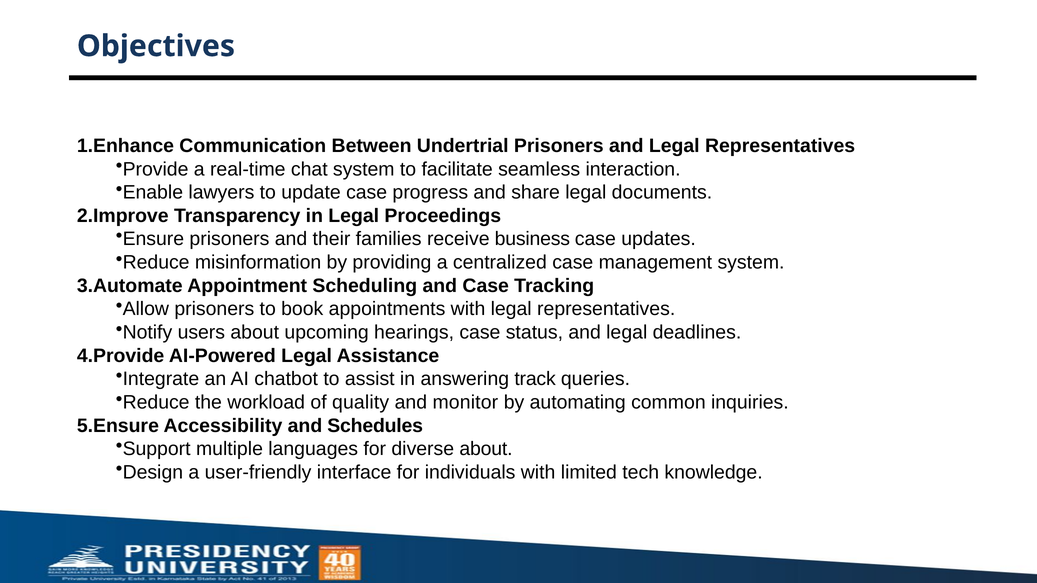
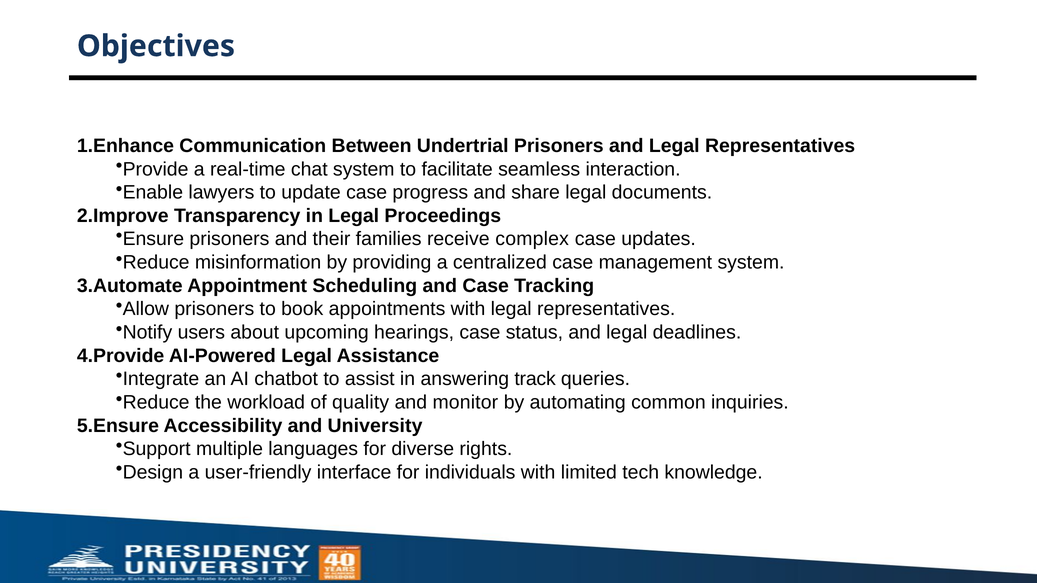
business: business -> complex
Schedules: Schedules -> University
diverse about: about -> rights
